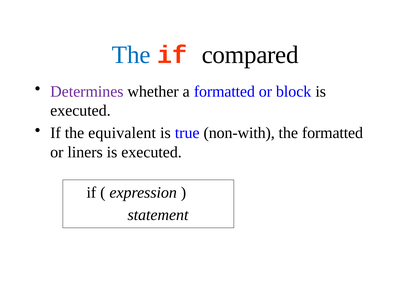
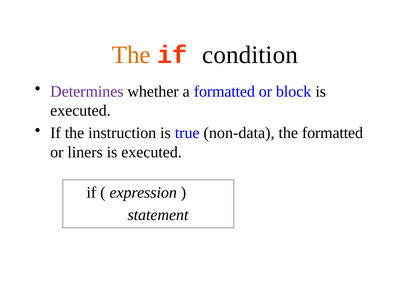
The at (131, 55) colour: blue -> orange
compared: compared -> condition
equivalent: equivalent -> instruction
non-with: non-with -> non-data
